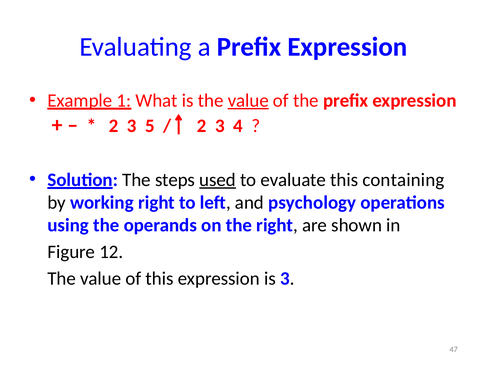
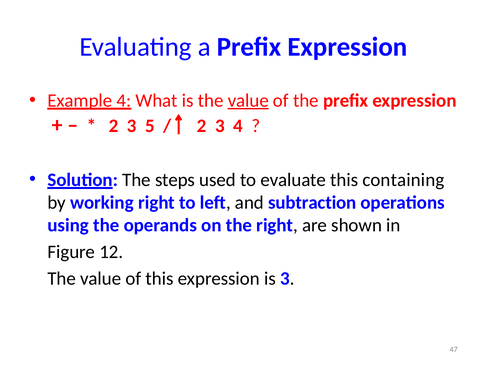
Example 1: 1 -> 4
used underline: present -> none
psychology: psychology -> subtraction
